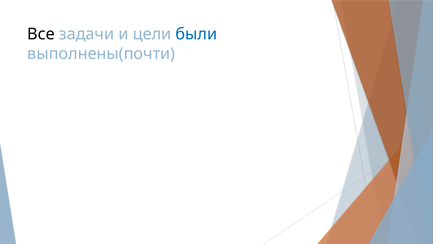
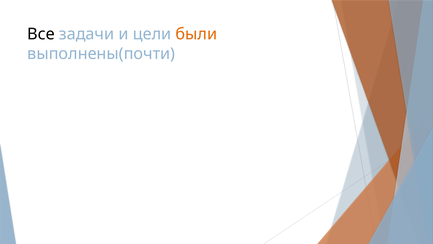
были colour: blue -> orange
